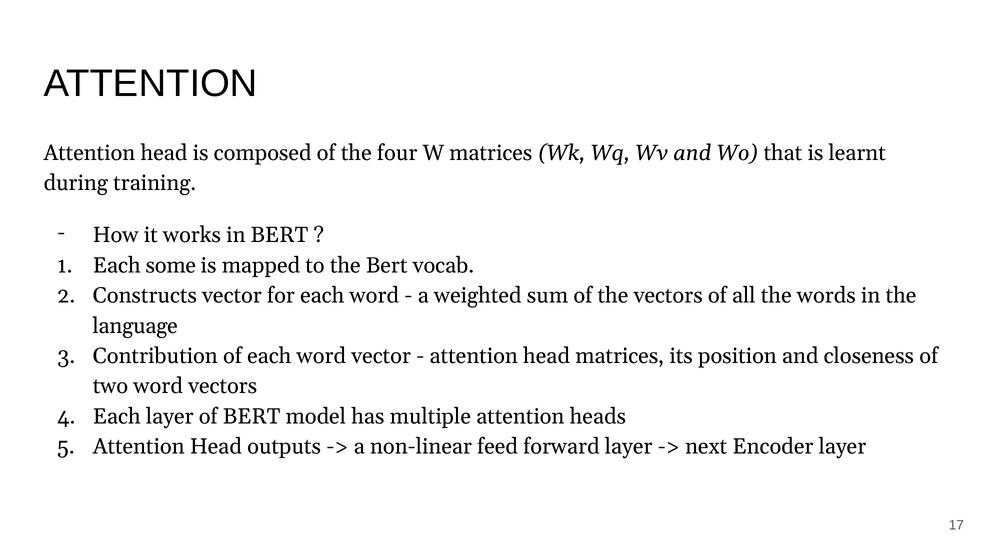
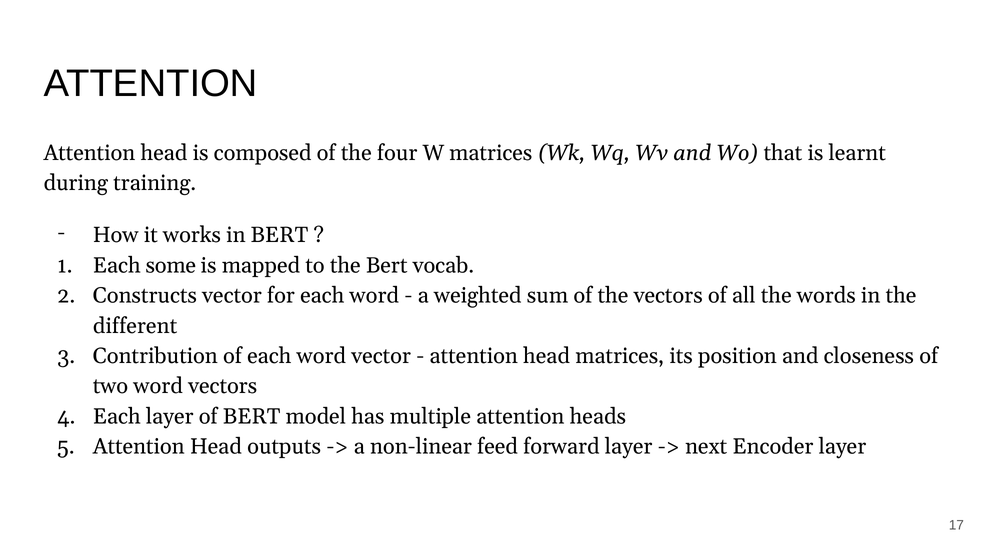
language: language -> different
